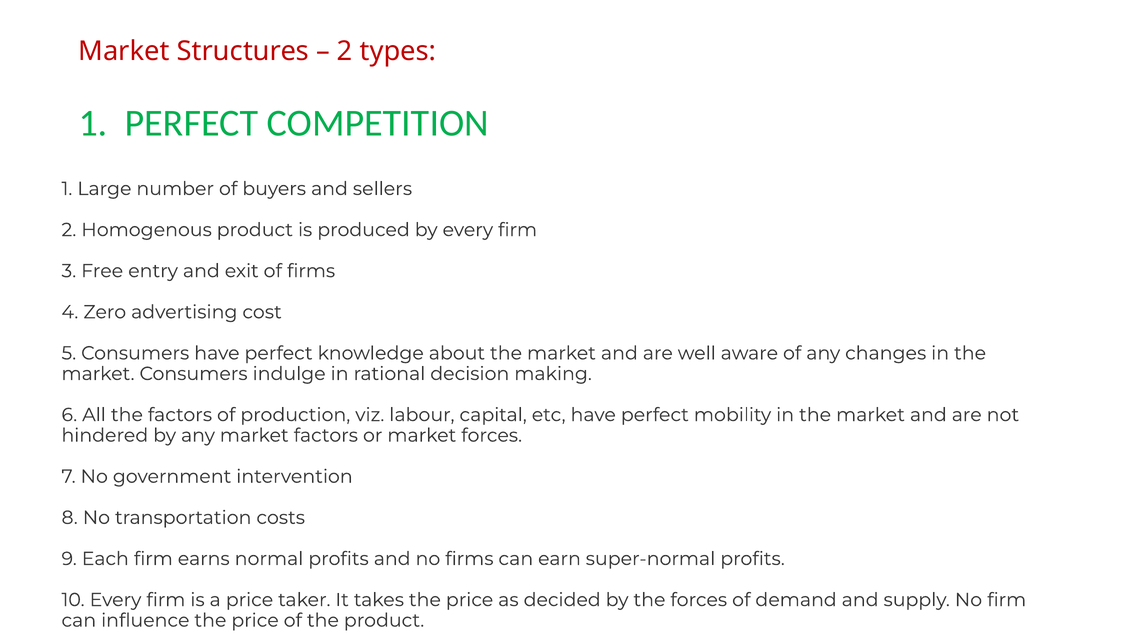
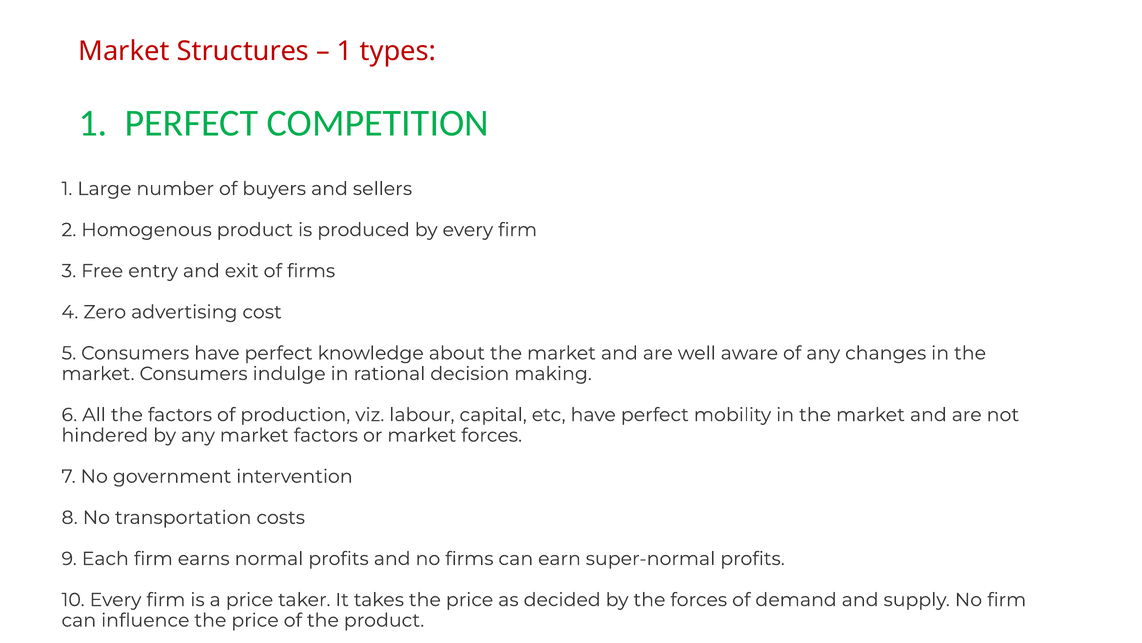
2 at (345, 51): 2 -> 1
